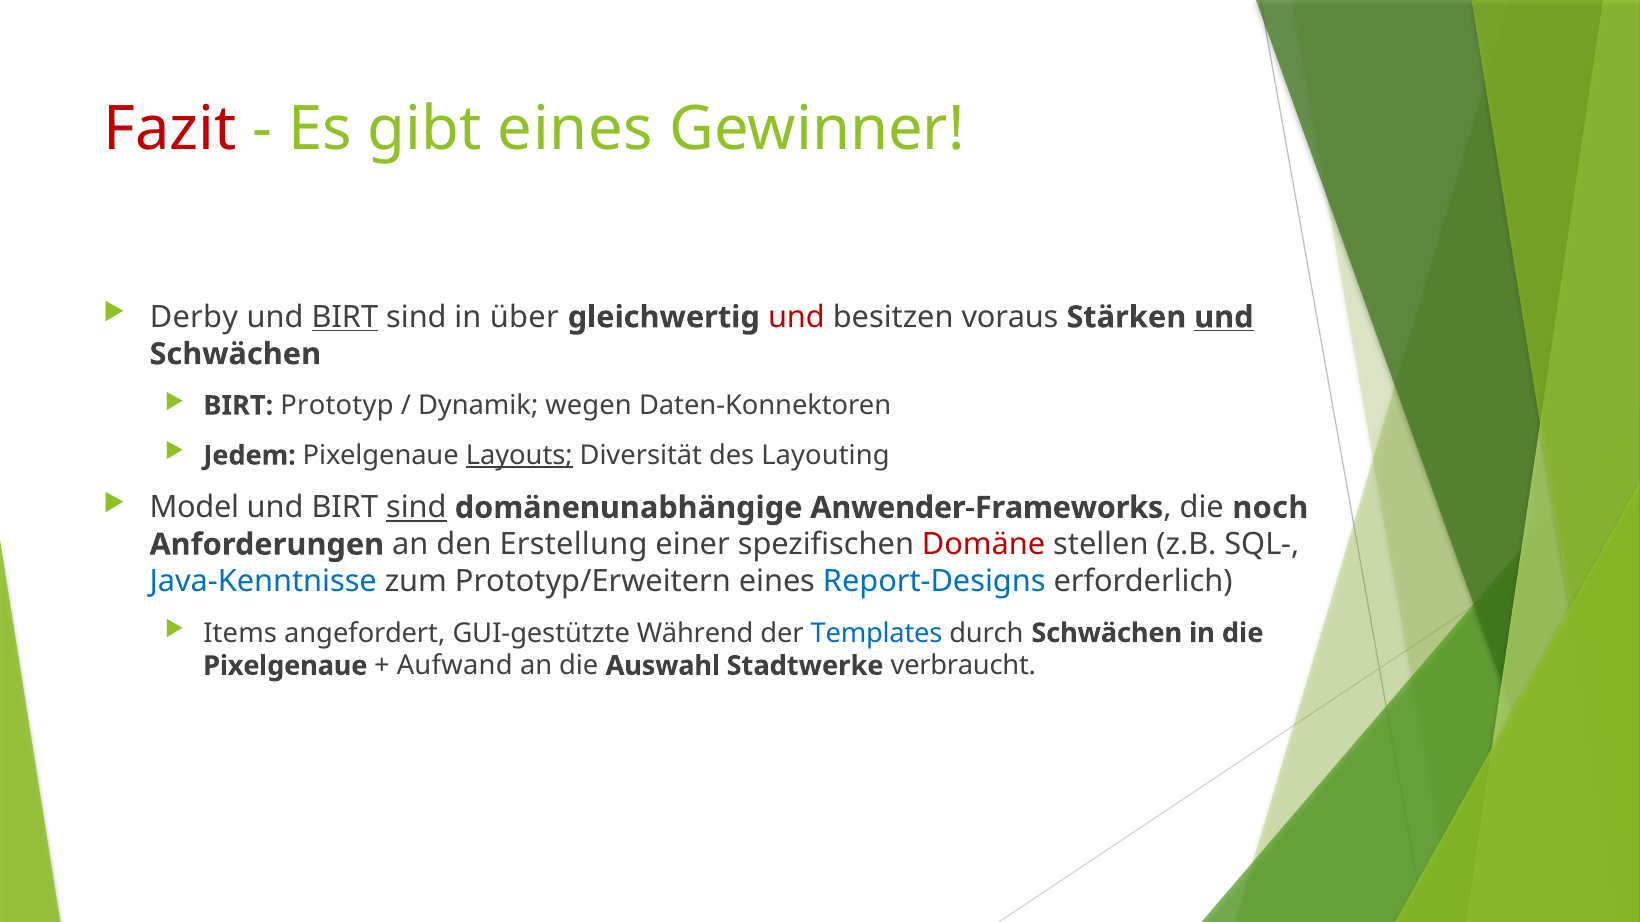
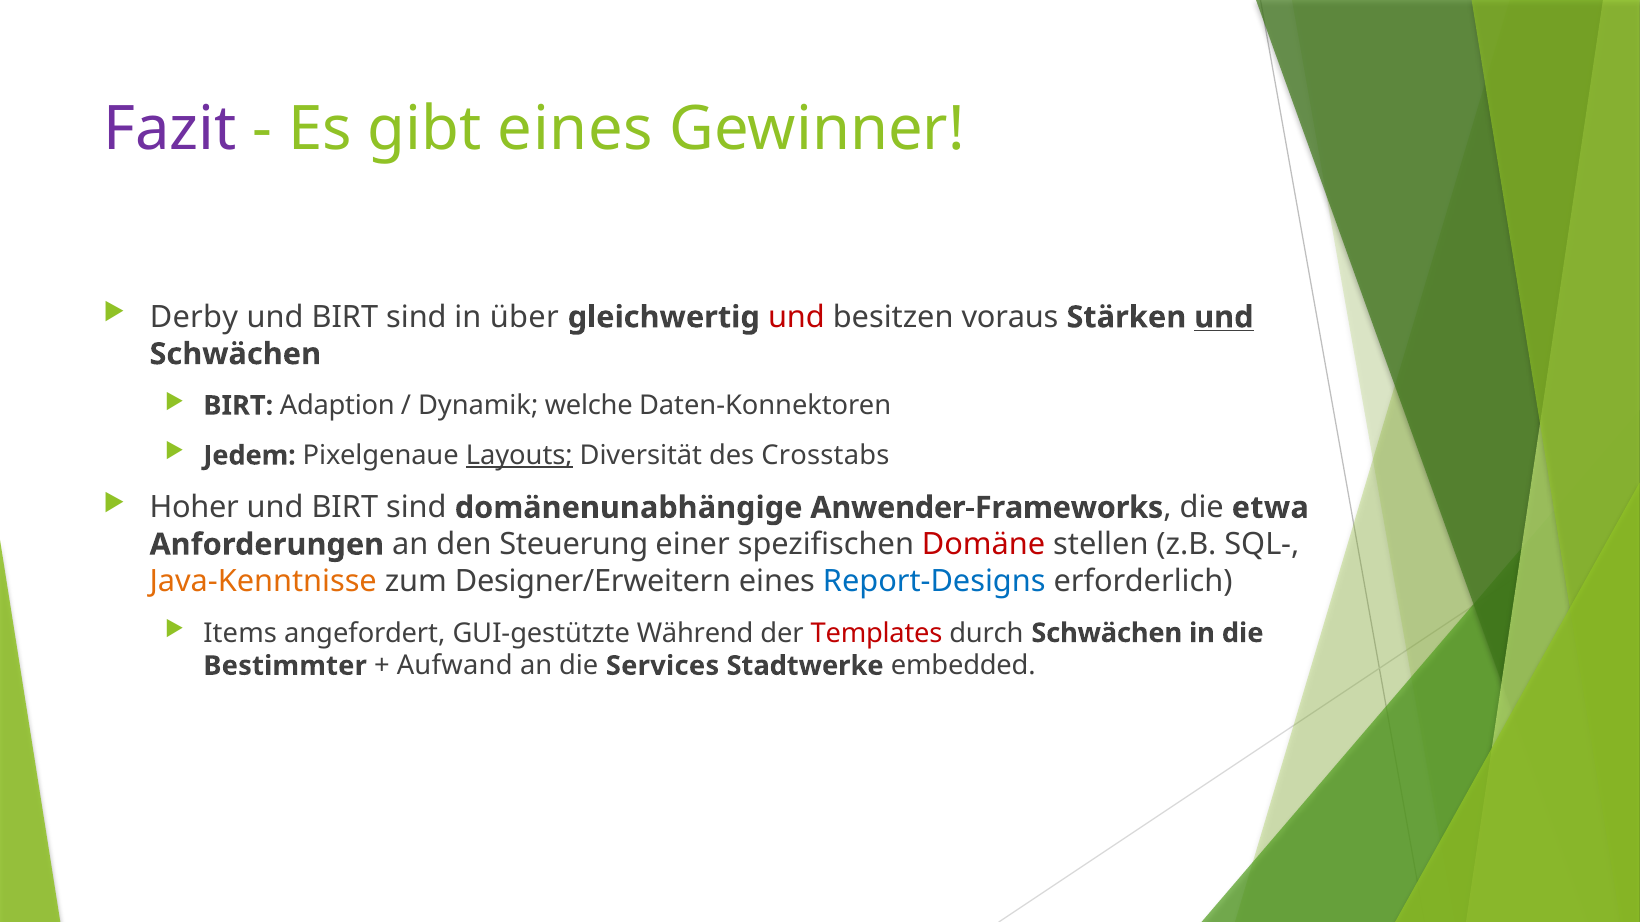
Fazit colour: red -> purple
BIRT at (345, 317) underline: present -> none
Prototyp: Prototyp -> Adaption
wegen: wegen -> welche
Layouting: Layouting -> Crosstabs
Model: Model -> Hoher
sind at (416, 508) underline: present -> none
noch: noch -> etwa
Erstellung: Erstellung -> Steuerung
Java-Kenntnisse colour: blue -> orange
Prototyp/Erweitern: Prototyp/Erweitern -> Designer/Erweitern
Templates colour: blue -> red
Pixelgenaue at (285, 666): Pixelgenaue -> Bestimmter
Auswahl: Auswahl -> Services
verbraucht: verbraucht -> embedded
